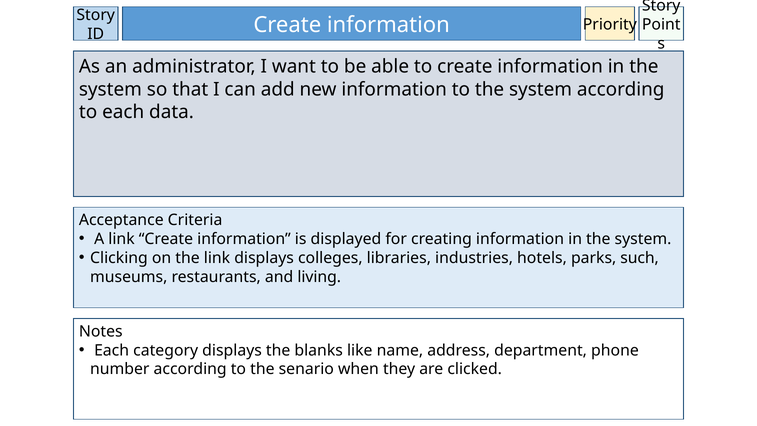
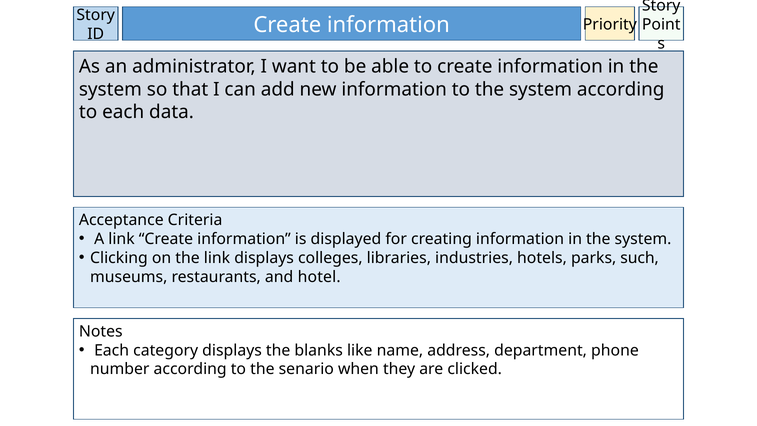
living: living -> hotel
